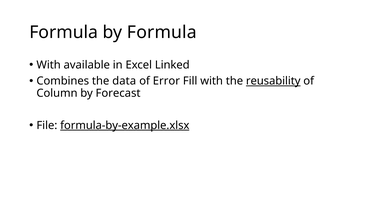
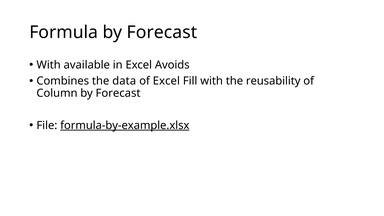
Formula by Formula: Formula -> Forecast
Linked: Linked -> Avoids
of Error: Error -> Excel
reusability underline: present -> none
